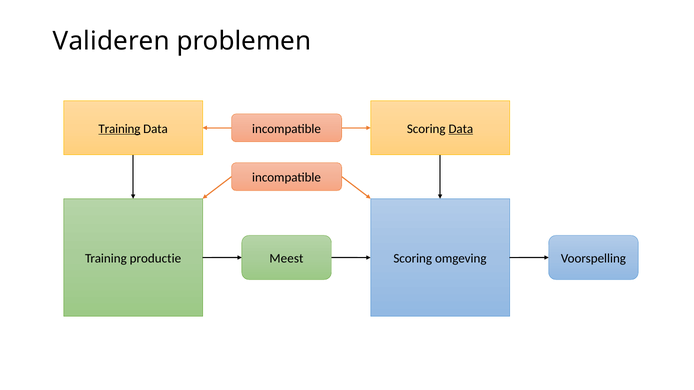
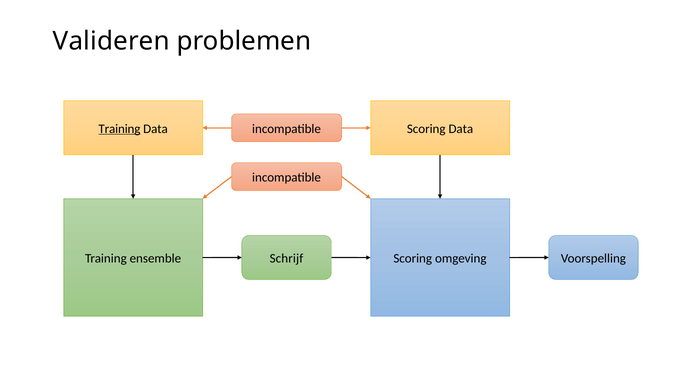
Data at (461, 129) underline: present -> none
Meest: Meest -> Schrijf
productie: productie -> ensemble
